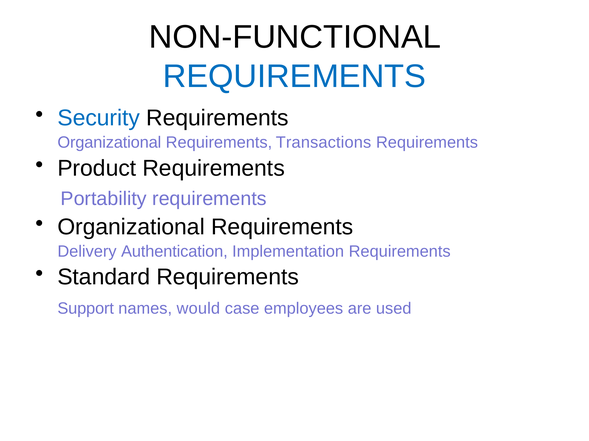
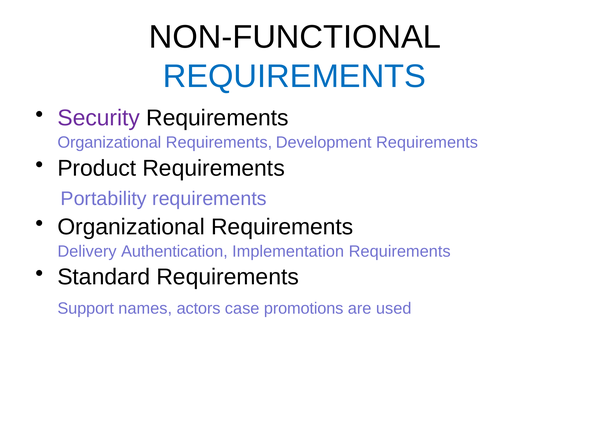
Security colour: blue -> purple
Transactions: Transactions -> Development
would: would -> actors
employees: employees -> promotions
